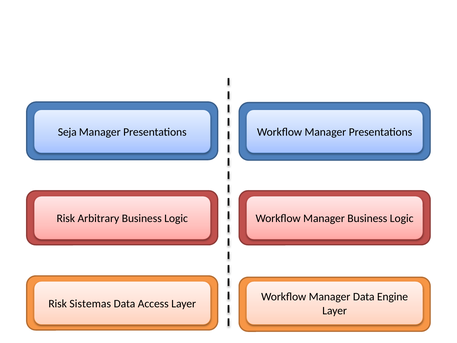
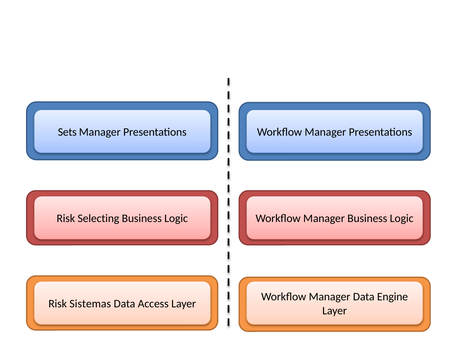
Seja: Seja -> Sets
Arbitrary: Arbitrary -> Selecting
